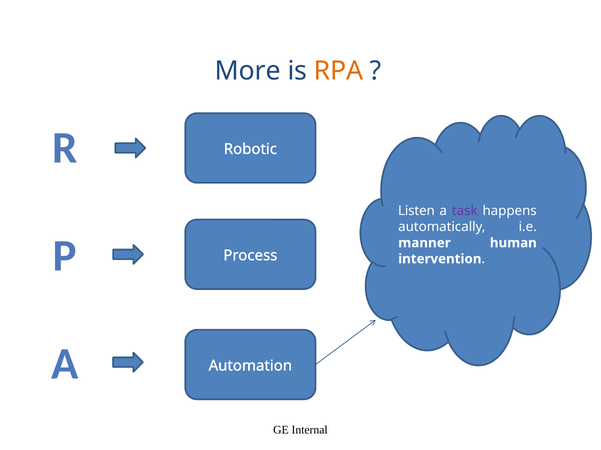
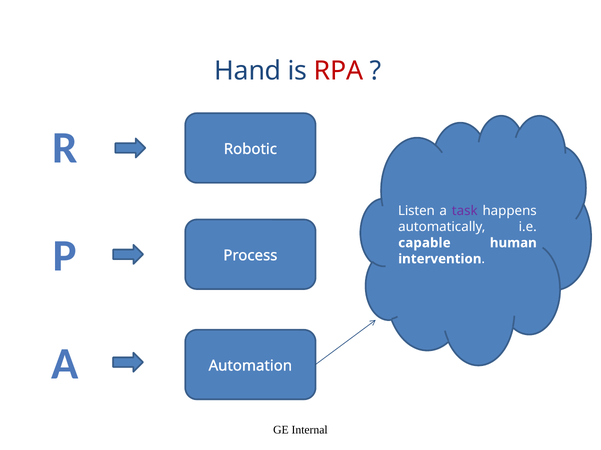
More: More -> Hand
RPA colour: orange -> red
manner: manner -> capable
